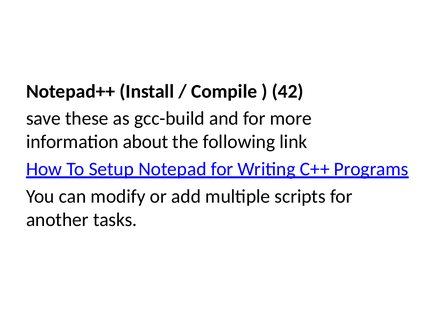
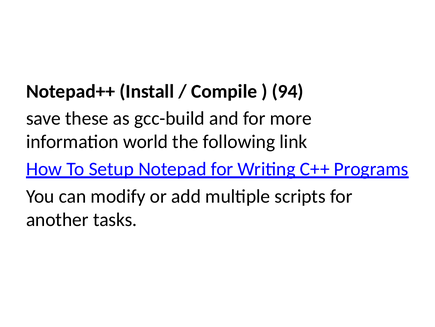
42: 42 -> 94
about: about -> world
